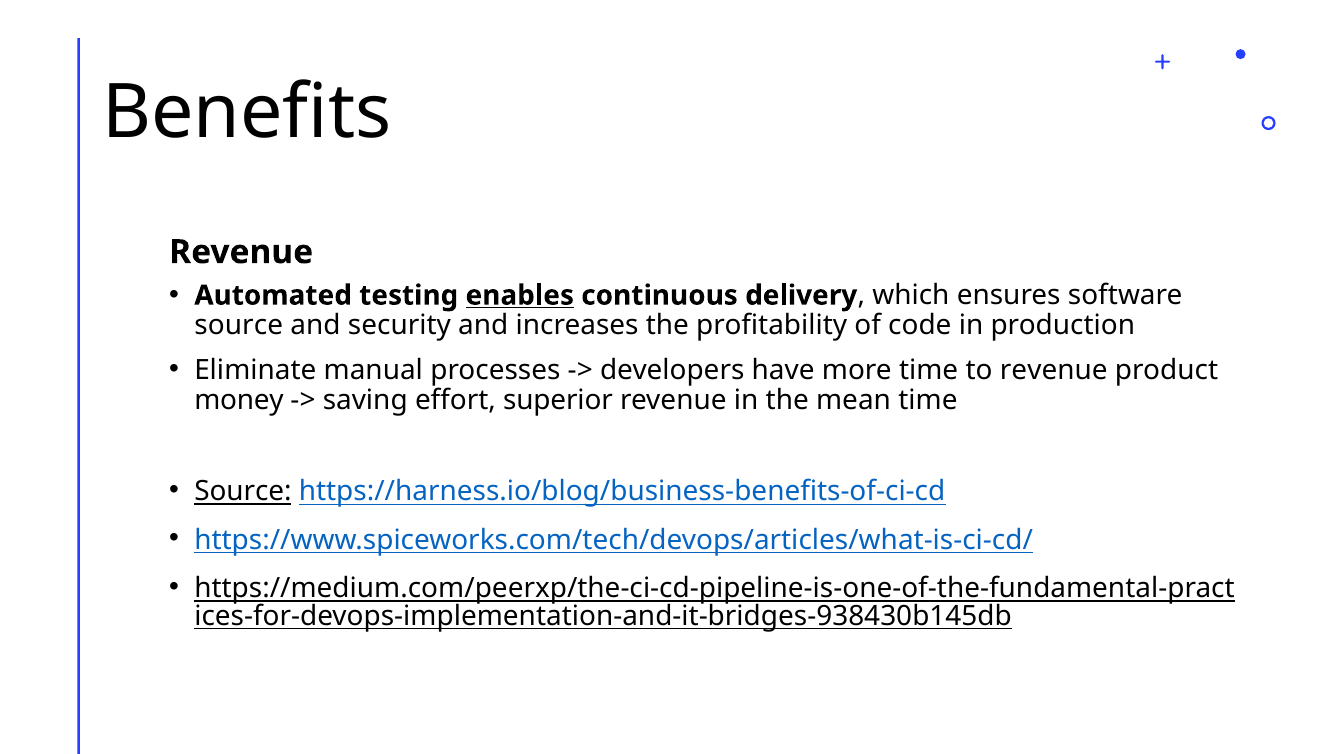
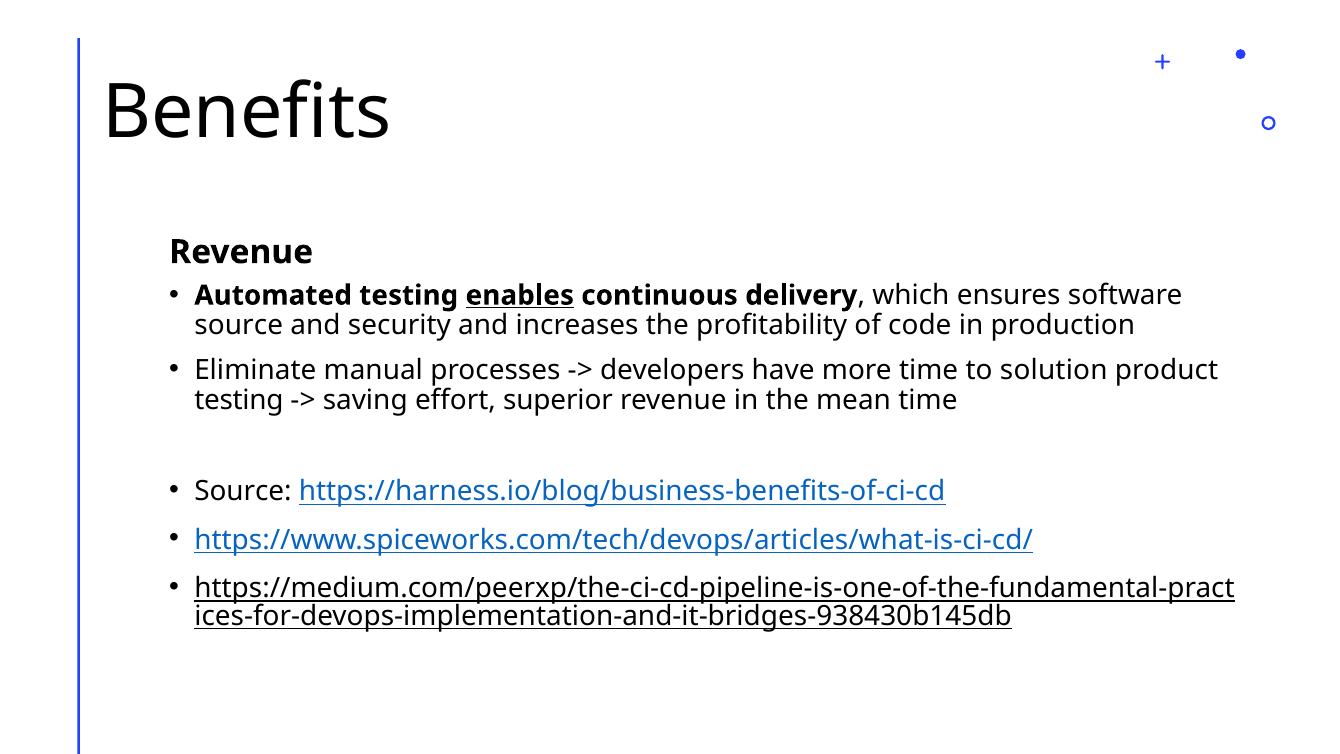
to revenue: revenue -> solution
money at (239, 400): money -> testing
Source at (243, 491) underline: present -> none
